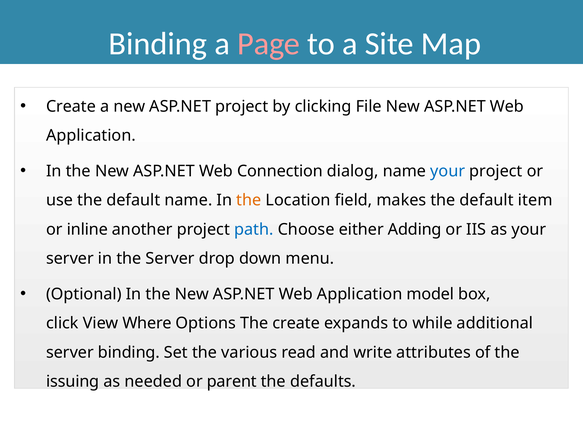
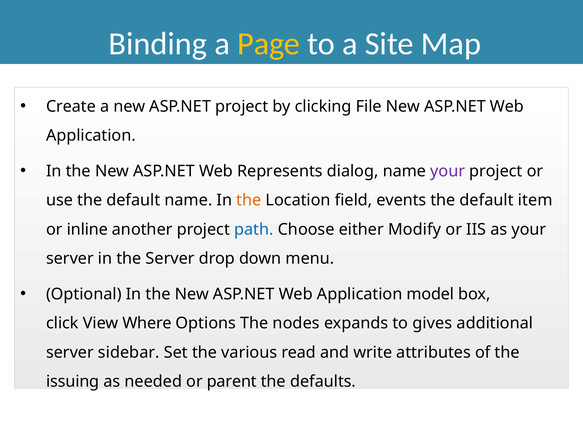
Page colour: pink -> yellow
Connection: Connection -> Represents
your at (448, 171) colour: blue -> purple
makes: makes -> events
Adding: Adding -> Modify
The create: create -> nodes
while: while -> gives
server binding: binding -> sidebar
